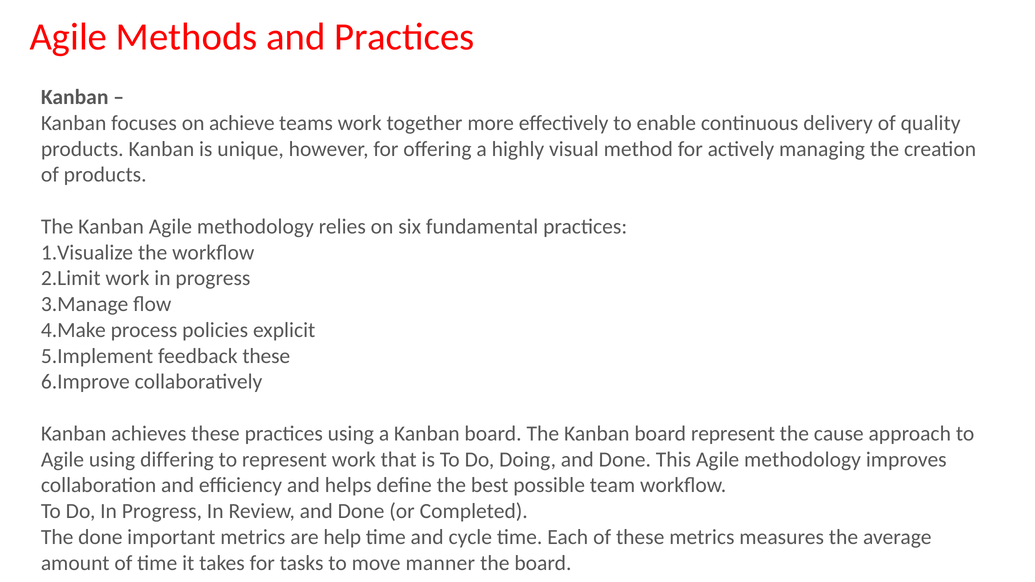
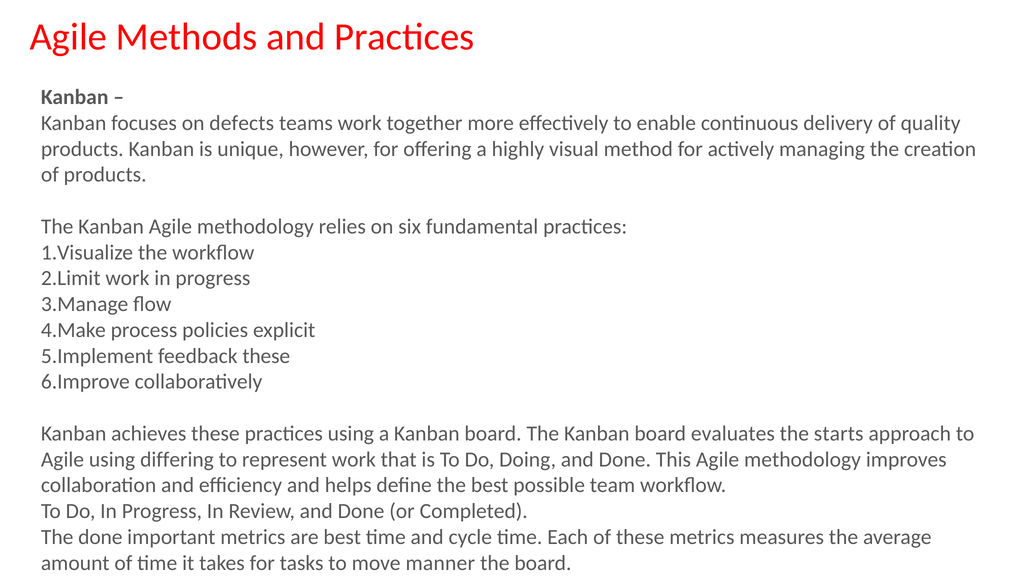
achieve: achieve -> defects
board represent: represent -> evaluates
cause: cause -> starts
are help: help -> best
